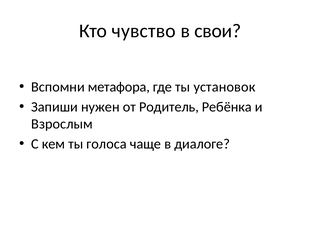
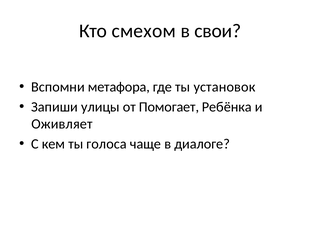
чувство: чувство -> смехом
нужен: нужен -> улицы
Родитель: Родитель -> Помогает
Взрослым: Взрослым -> Оживляет
